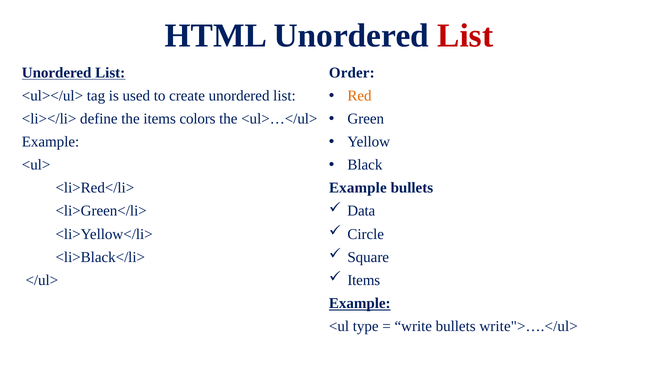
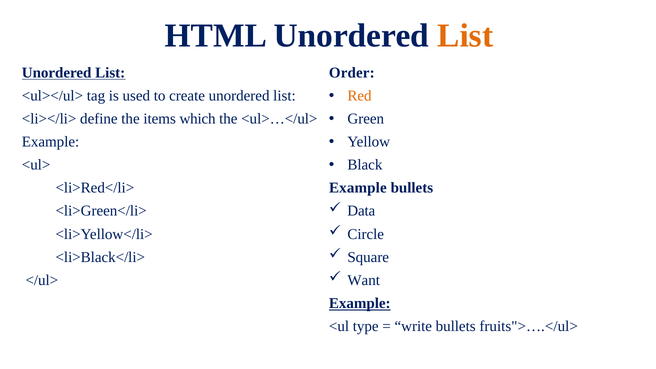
List at (465, 36) colour: red -> orange
colors: colors -> which
Items at (364, 280): Items -> Want
write">….</ul>: write">….</ul> -> fruits">….</ul>
